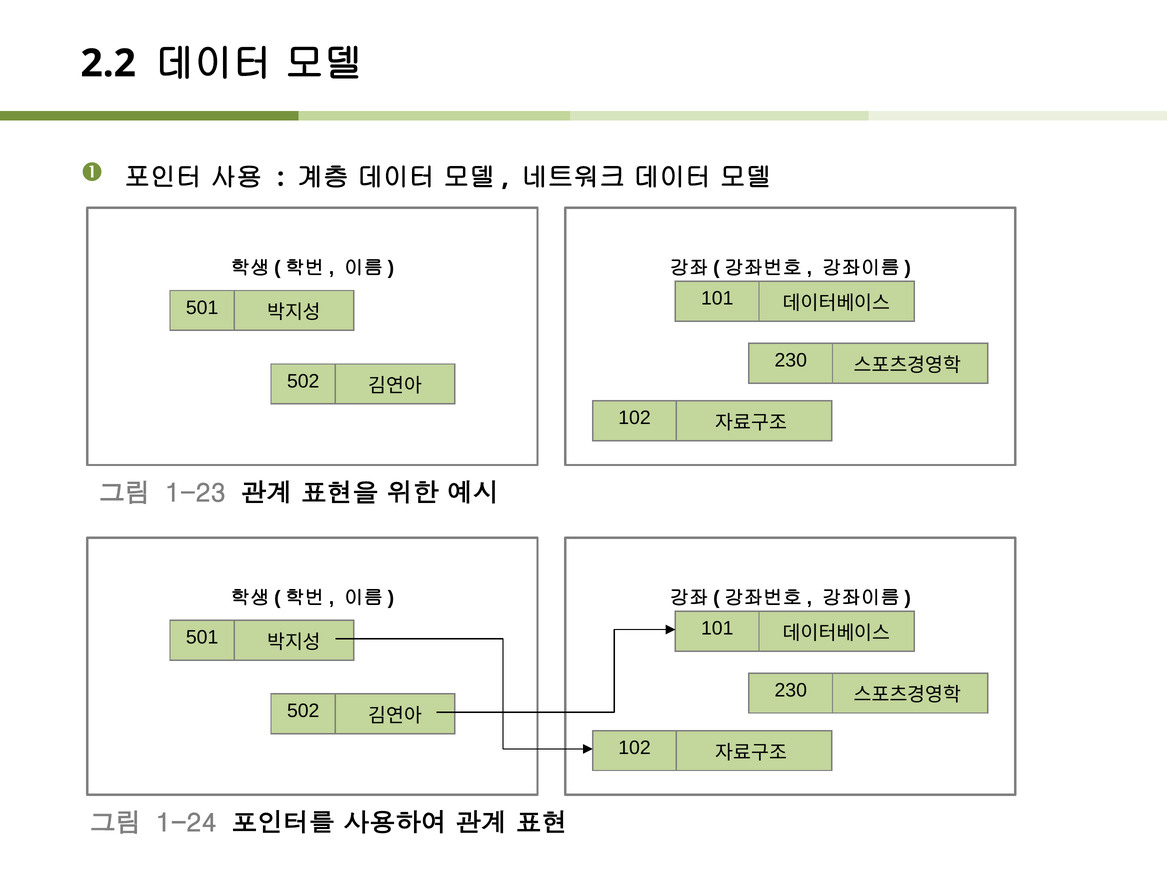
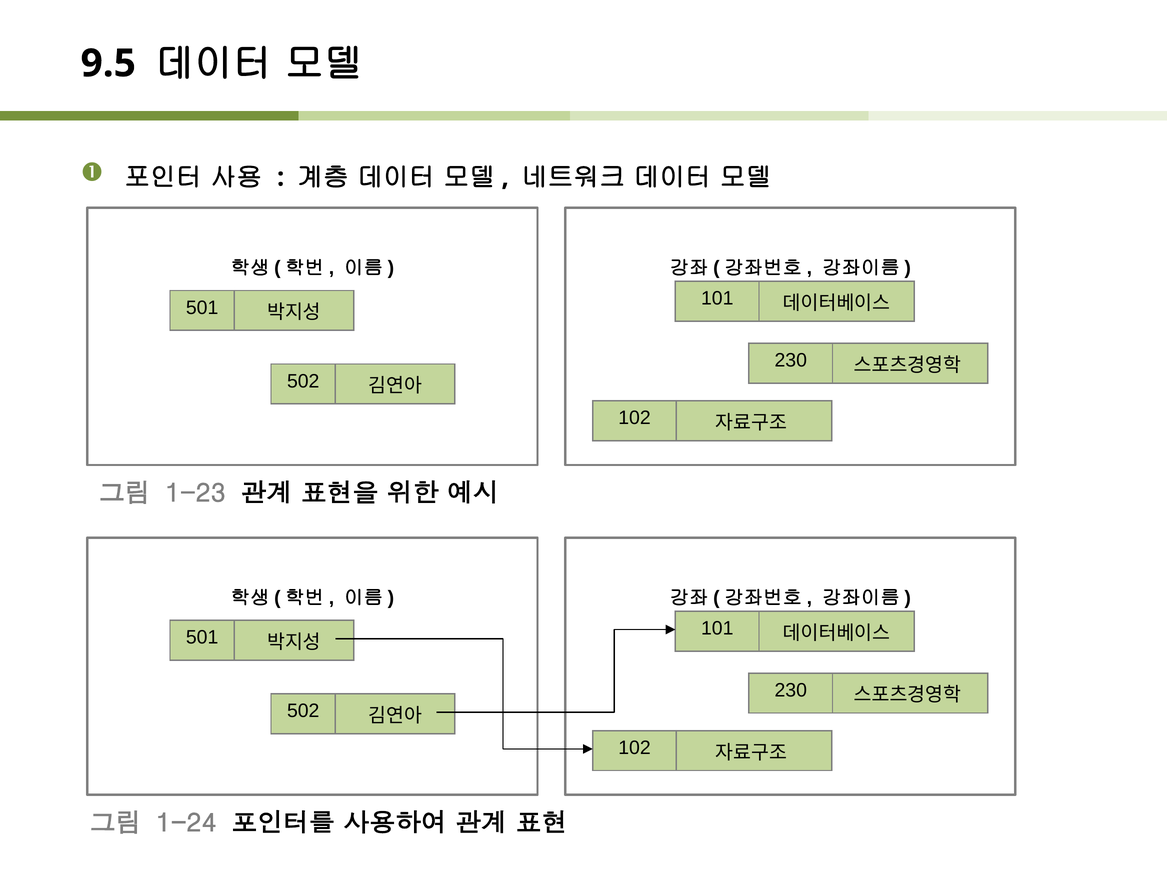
2.2: 2.2 -> 9.5
